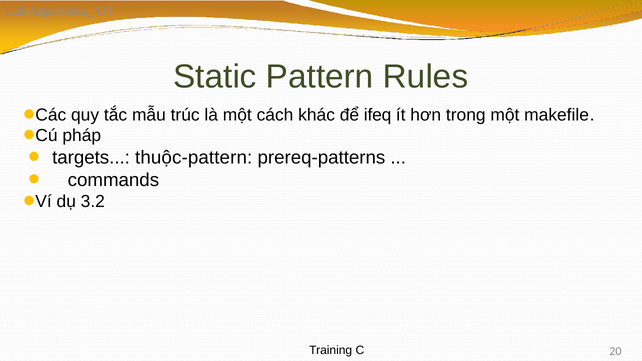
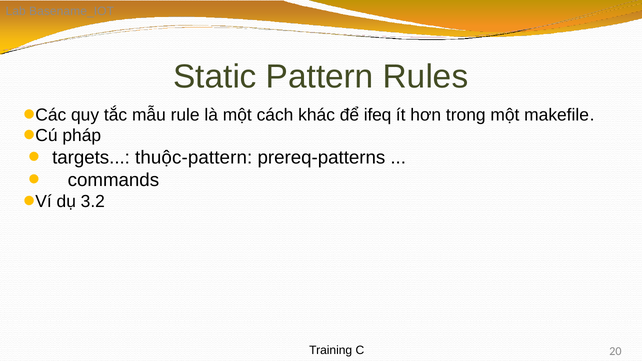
Arguments_IOT: Arguments_IOT -> Basename_IOT
trúc: trúc -> rule
